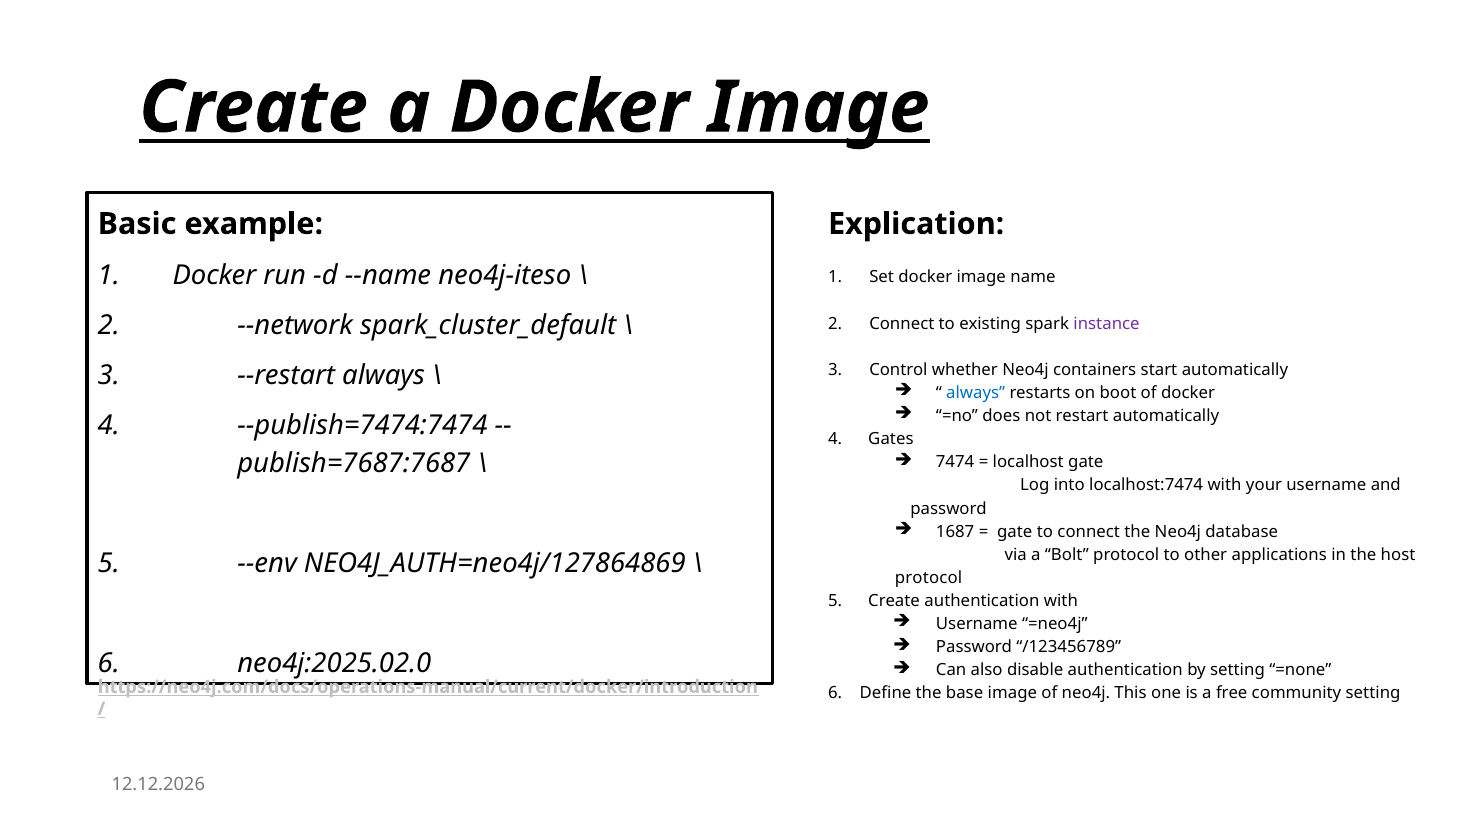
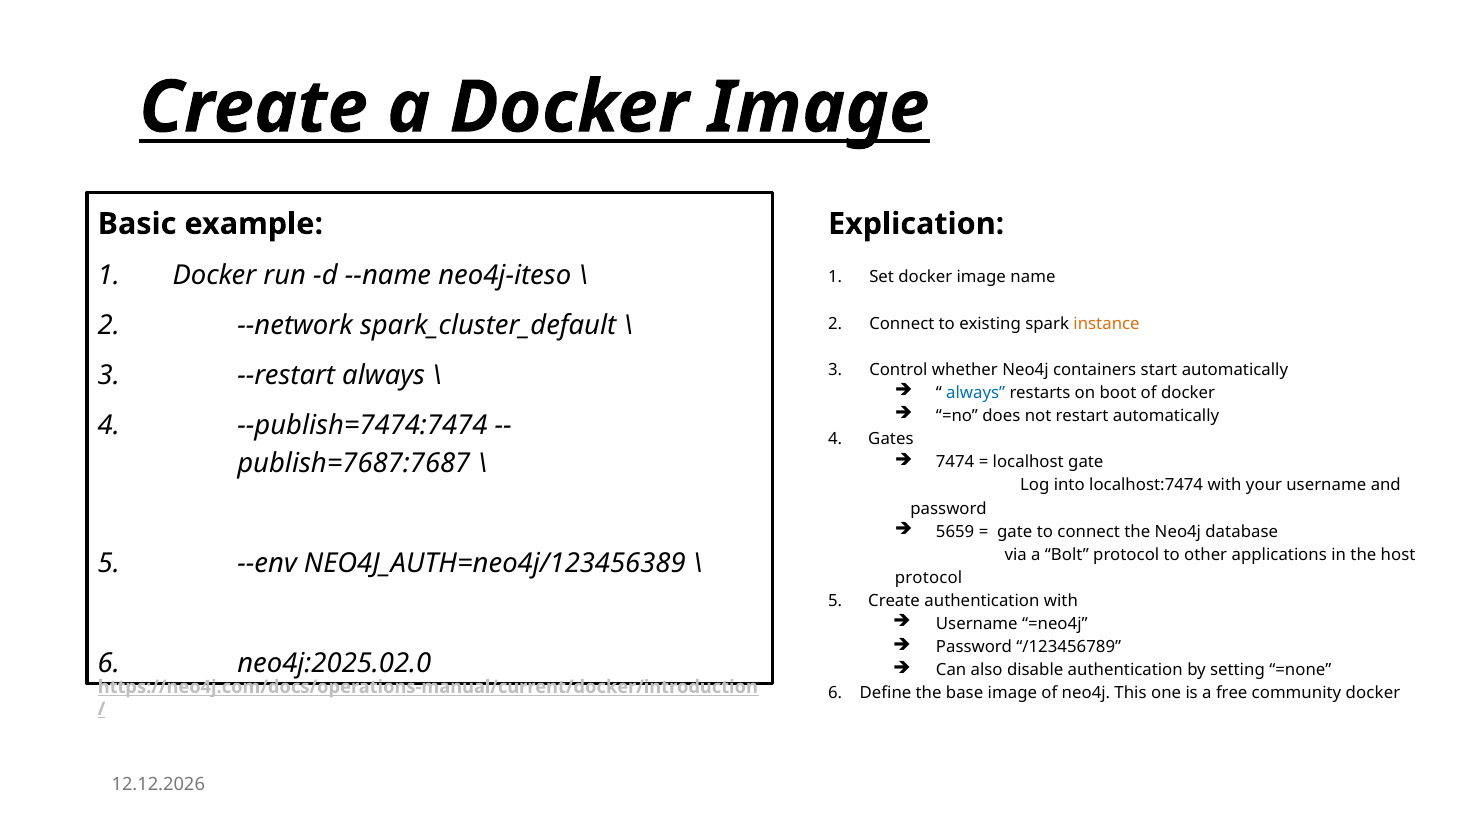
instance colour: purple -> orange
1687: 1687 -> 5659
NEO4J_AUTH=neo4j/127864869: NEO4J_AUTH=neo4j/127864869 -> NEO4J_AUTH=neo4j/123456389
community setting: setting -> docker
